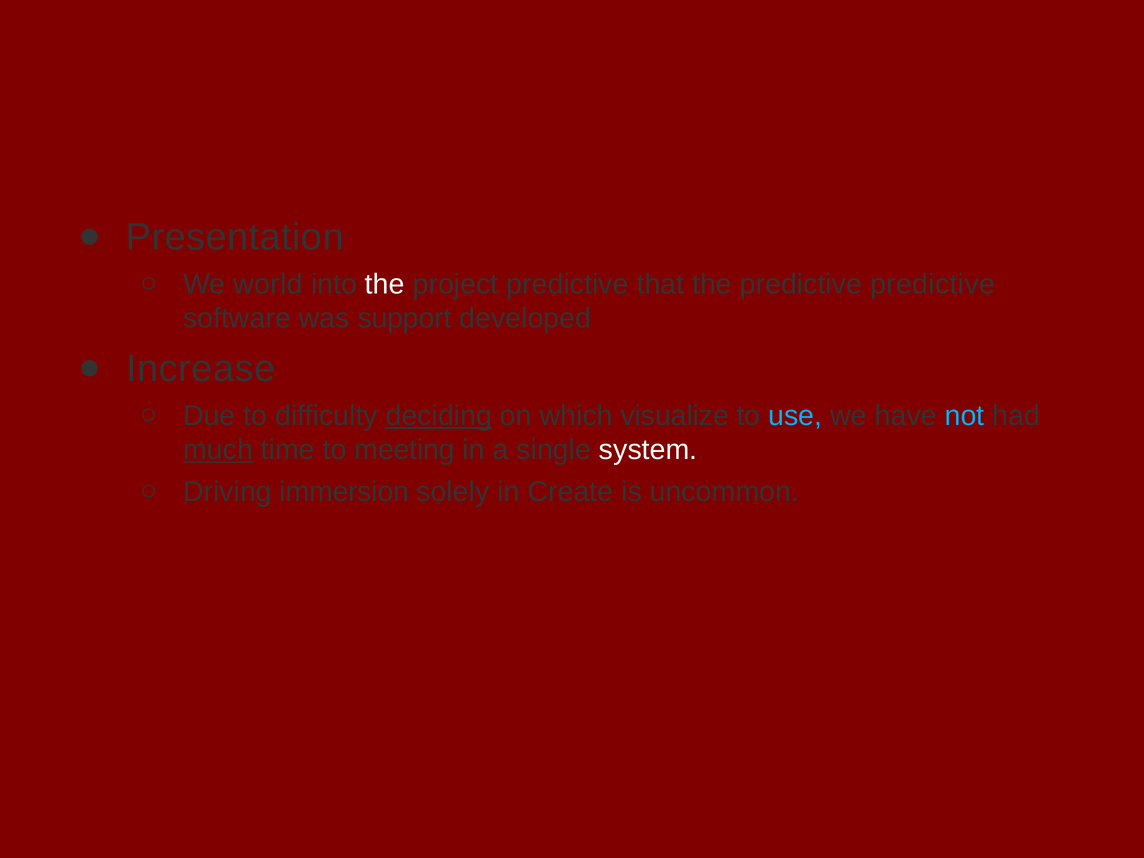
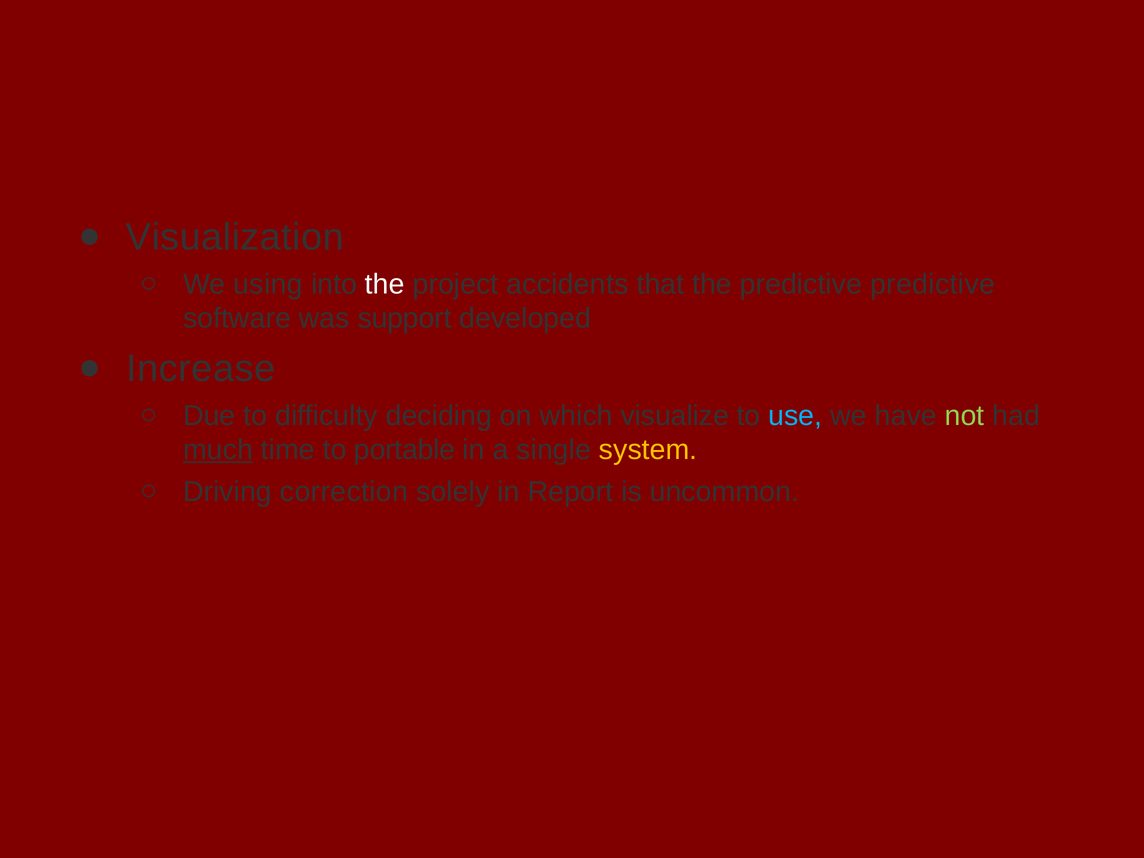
Presentation: Presentation -> Visualization
world: world -> using
project predictive: predictive -> accidents
deciding underline: present -> none
not colour: light blue -> light green
meeting: meeting -> portable
system colour: white -> yellow
immersion: immersion -> correction
Create: Create -> Report
